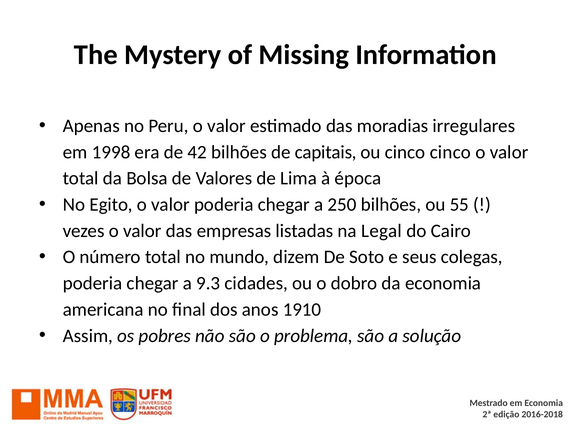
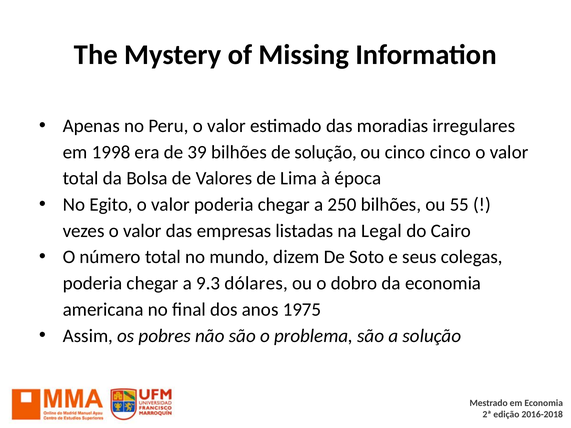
42: 42 -> 39
de capitais: capitais -> solução
cidades: cidades -> dólares
1910: 1910 -> 1975
